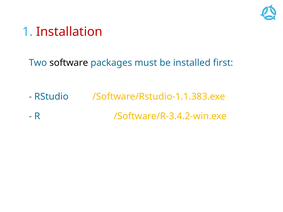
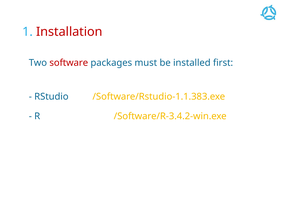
software colour: black -> red
